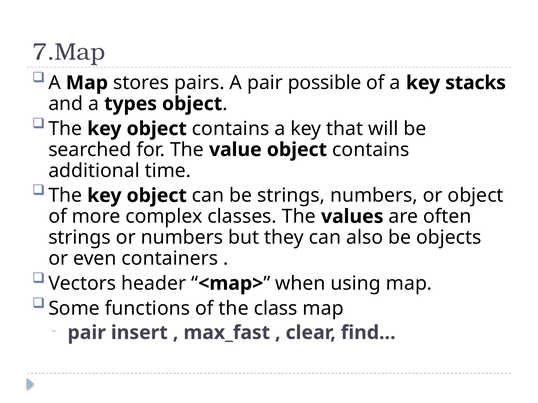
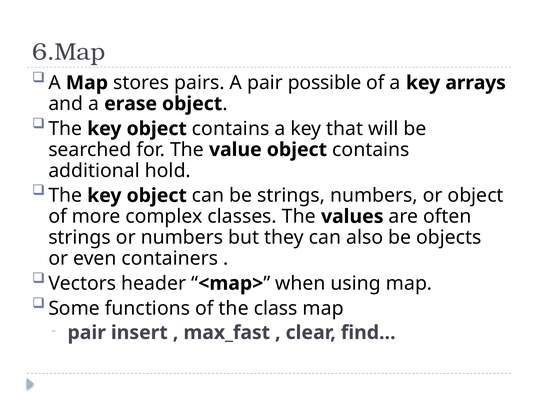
7.Map: 7.Map -> 6.Map
stacks: stacks -> arrays
types: types -> erase
time: time -> hold
